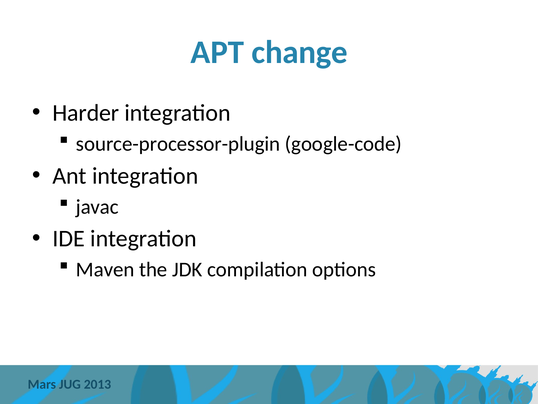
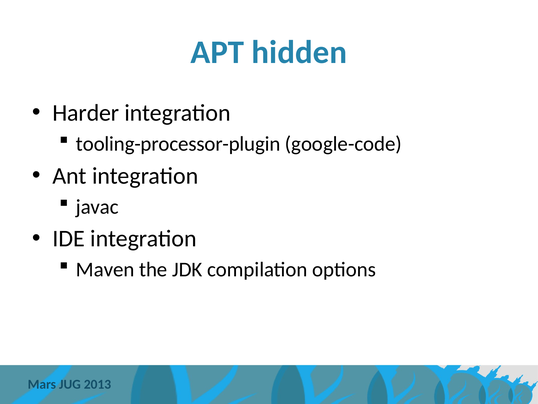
change: change -> hidden
source-processor-plugin: source-processor-plugin -> tooling-processor-plugin
